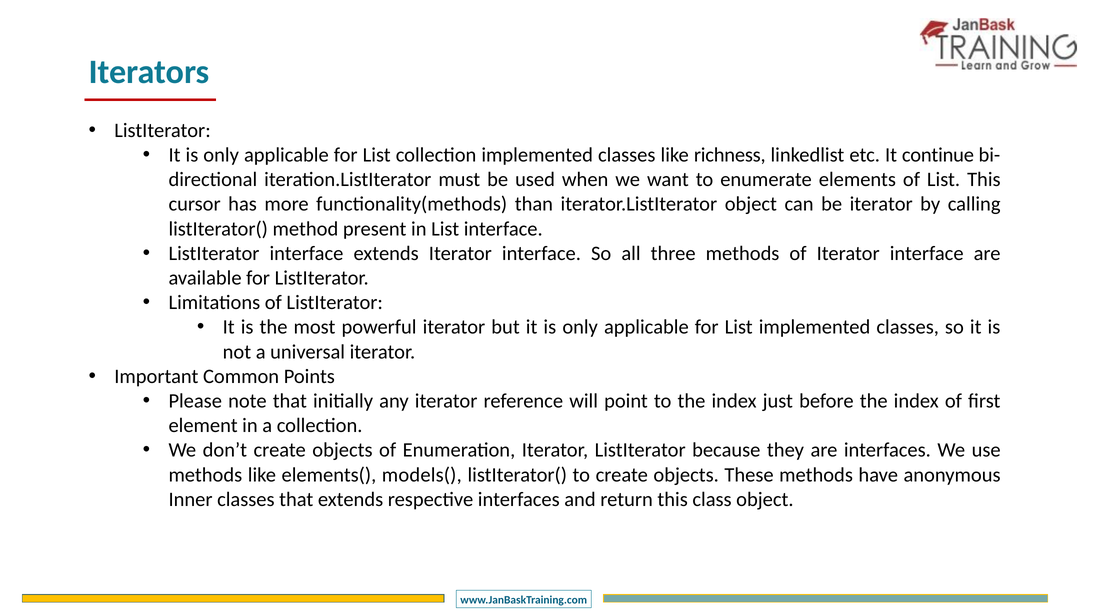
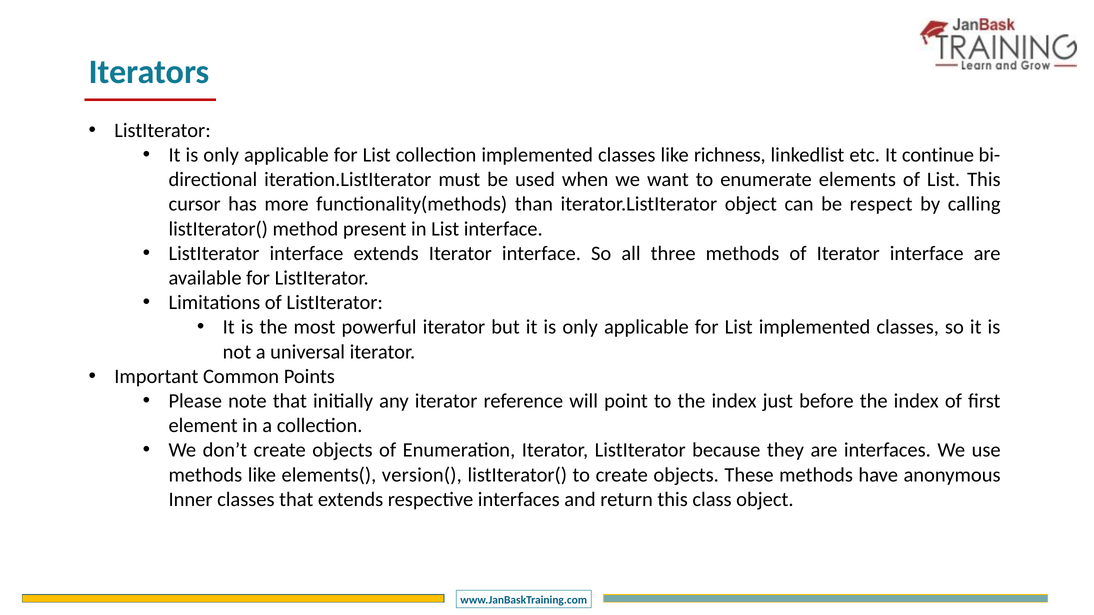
be iterator: iterator -> respect
models(: models( -> version(
